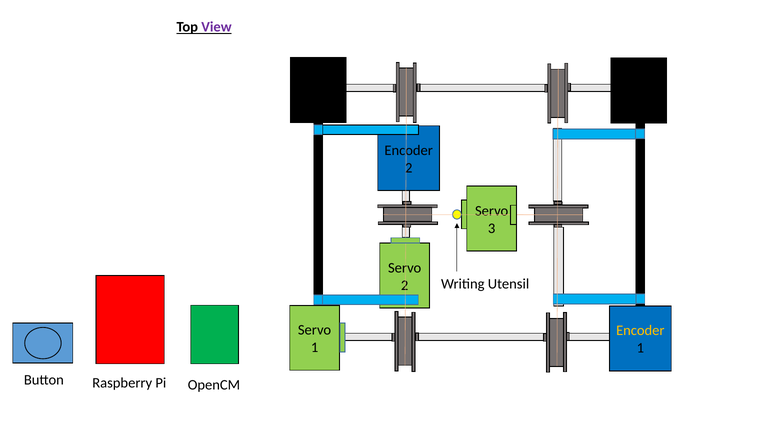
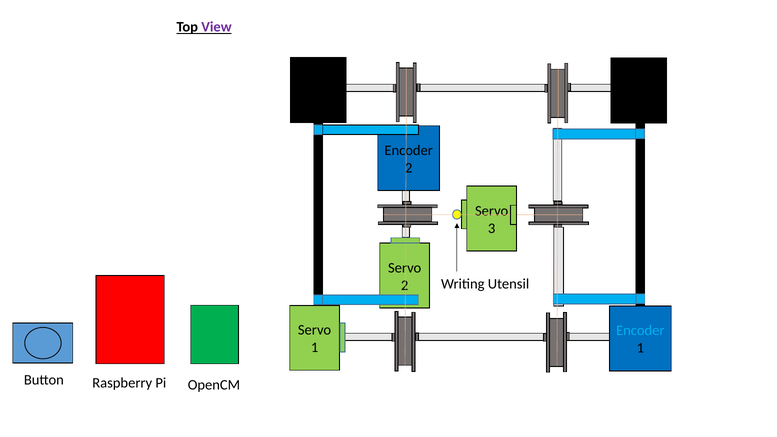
Encoder at (640, 331) colour: yellow -> light blue
